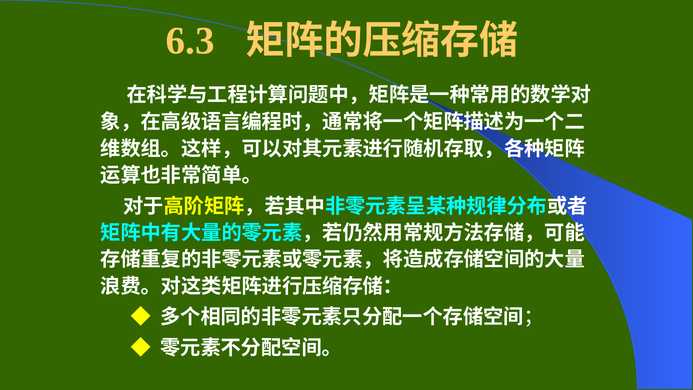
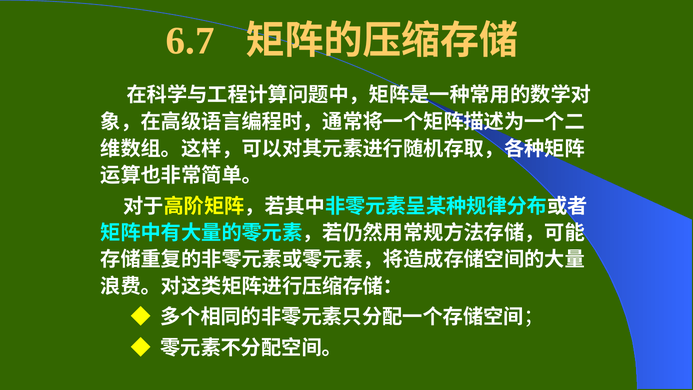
6.3: 6.3 -> 6.7
